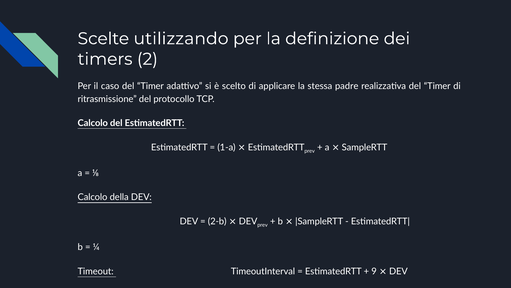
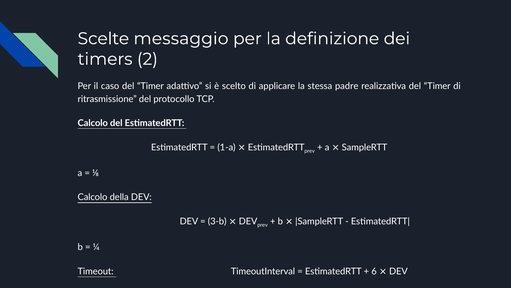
utilizzando: utilizzando -> messaggio
2-b: 2-b -> 3-b
9: 9 -> 6
